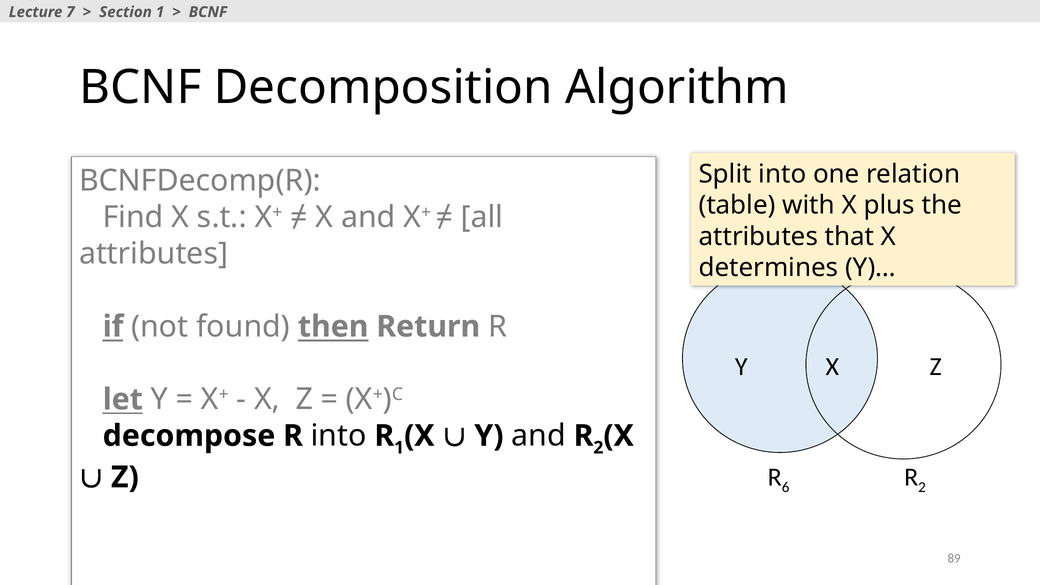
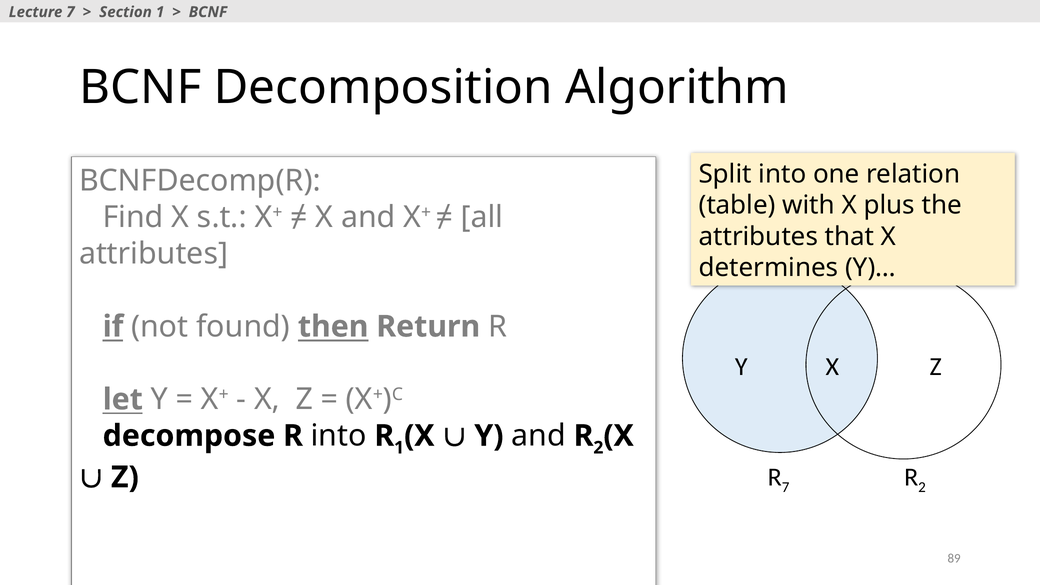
R 6: 6 -> 7
